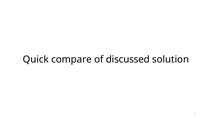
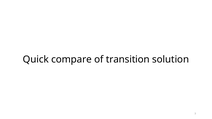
discussed: discussed -> transition
